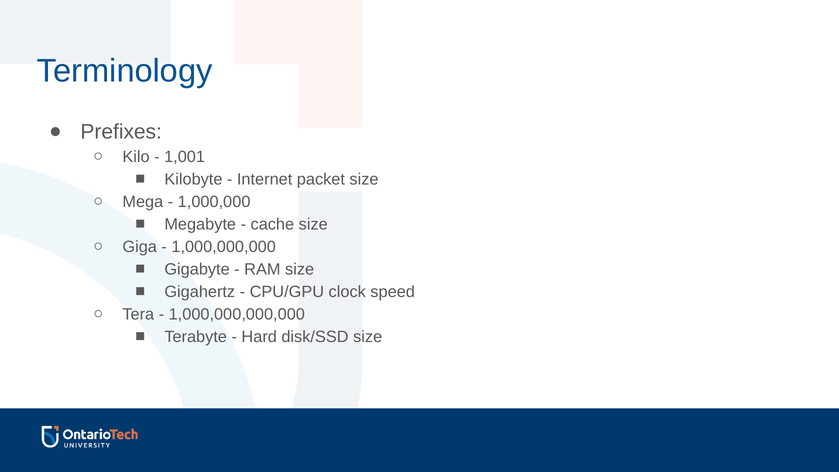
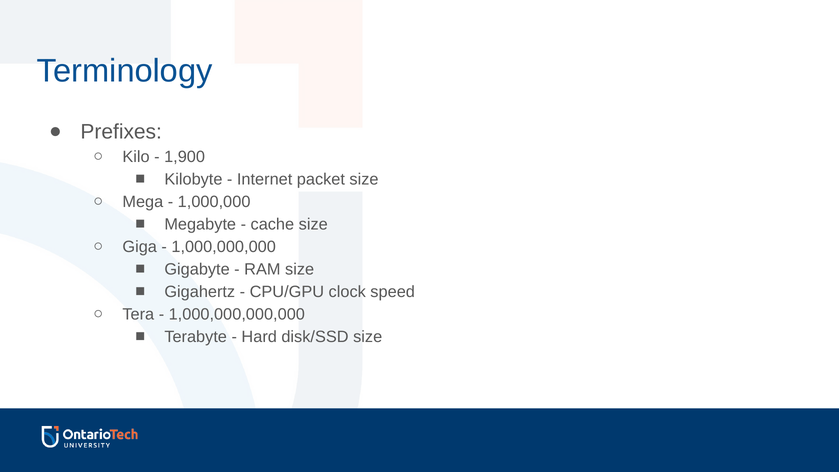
1,001: 1,001 -> 1,900
